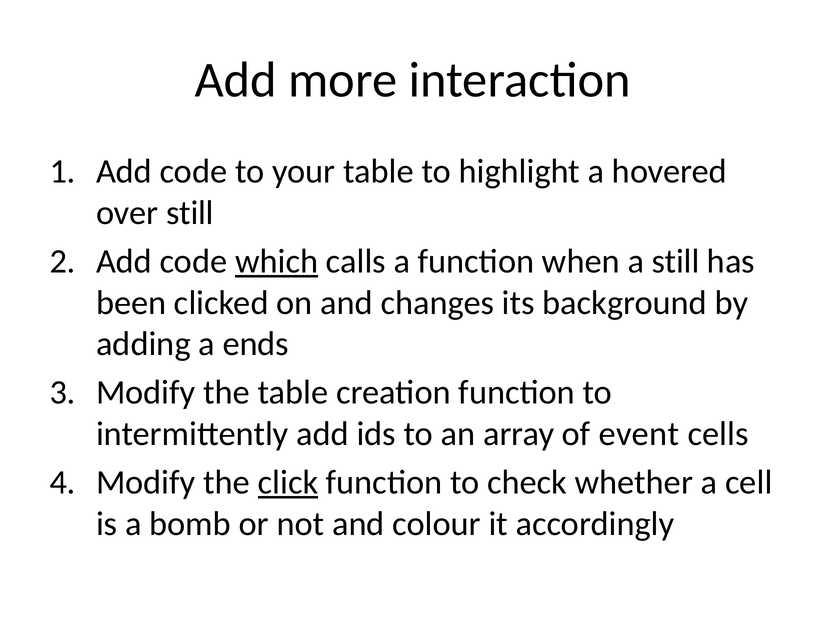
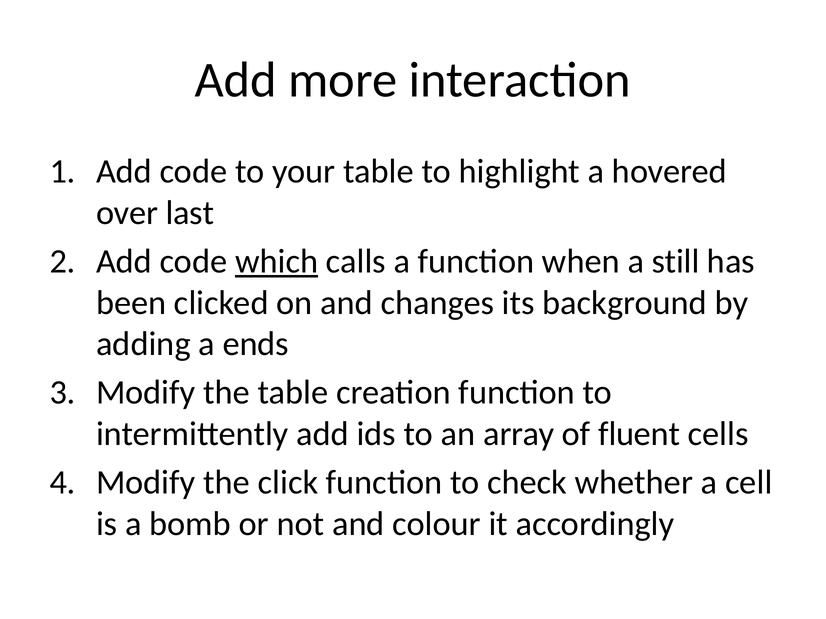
over still: still -> last
event: event -> fluent
click underline: present -> none
